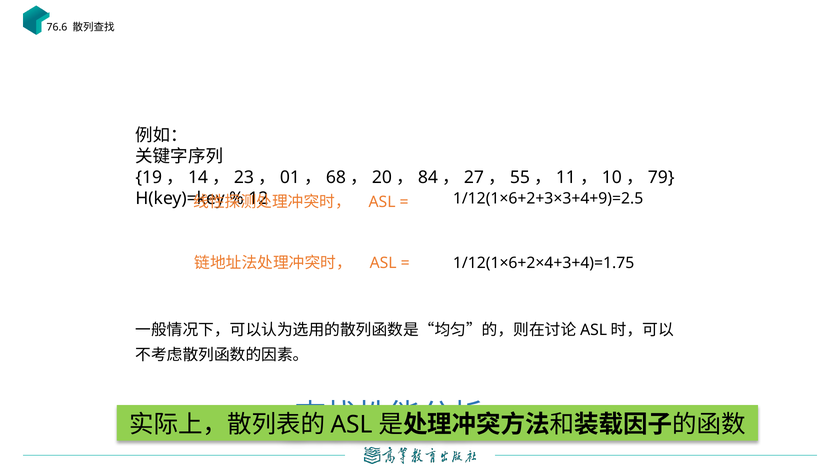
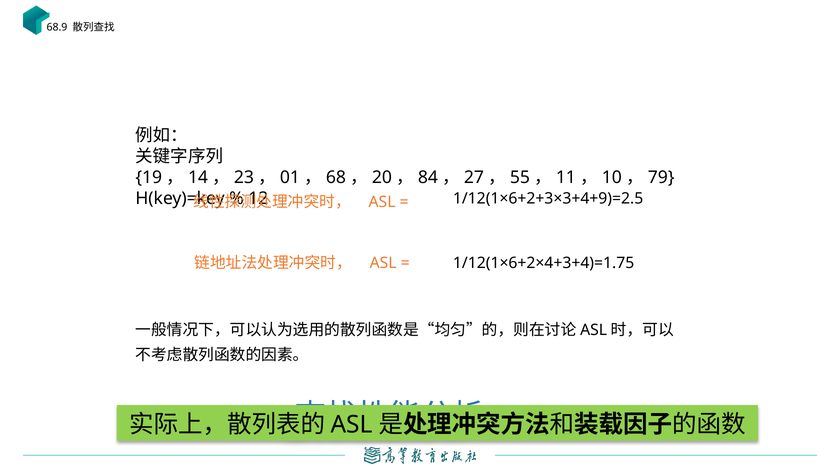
76.6: 76.6 -> 68.9
